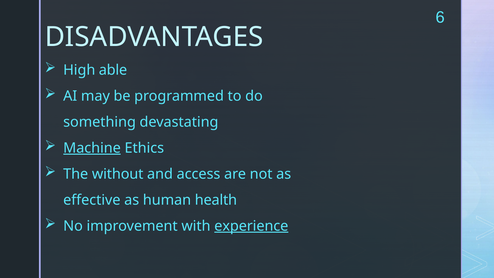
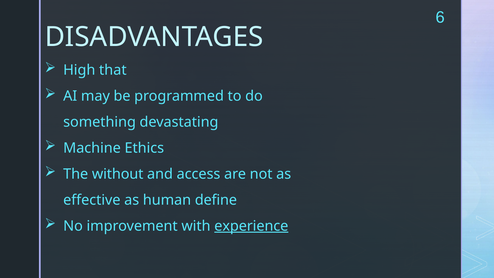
able: able -> that
Machine underline: present -> none
health: health -> define
